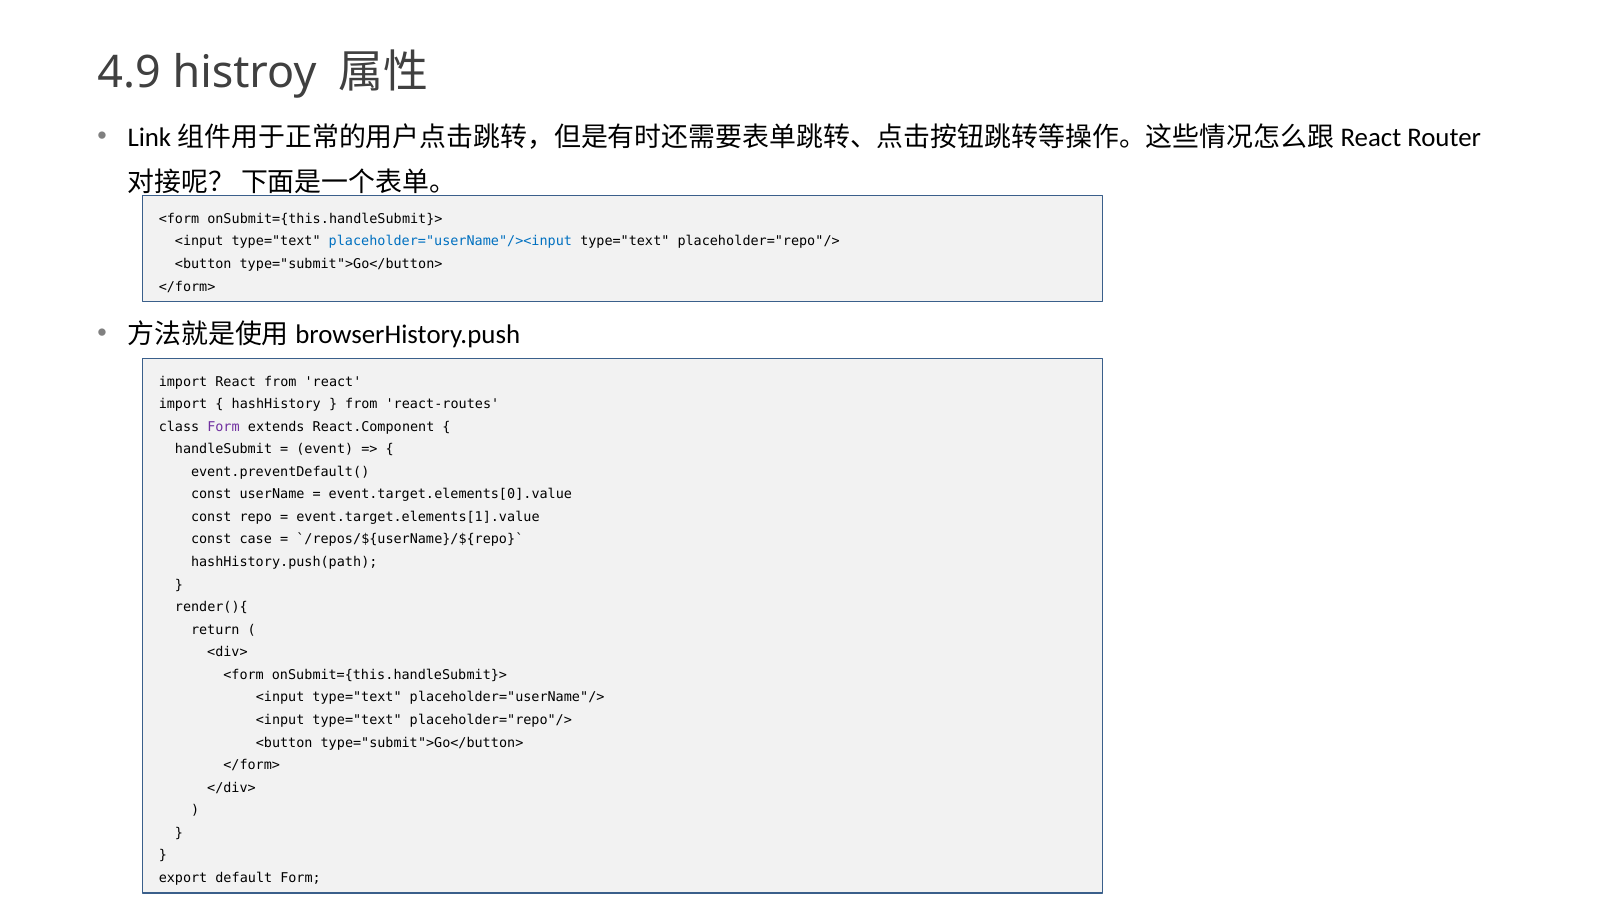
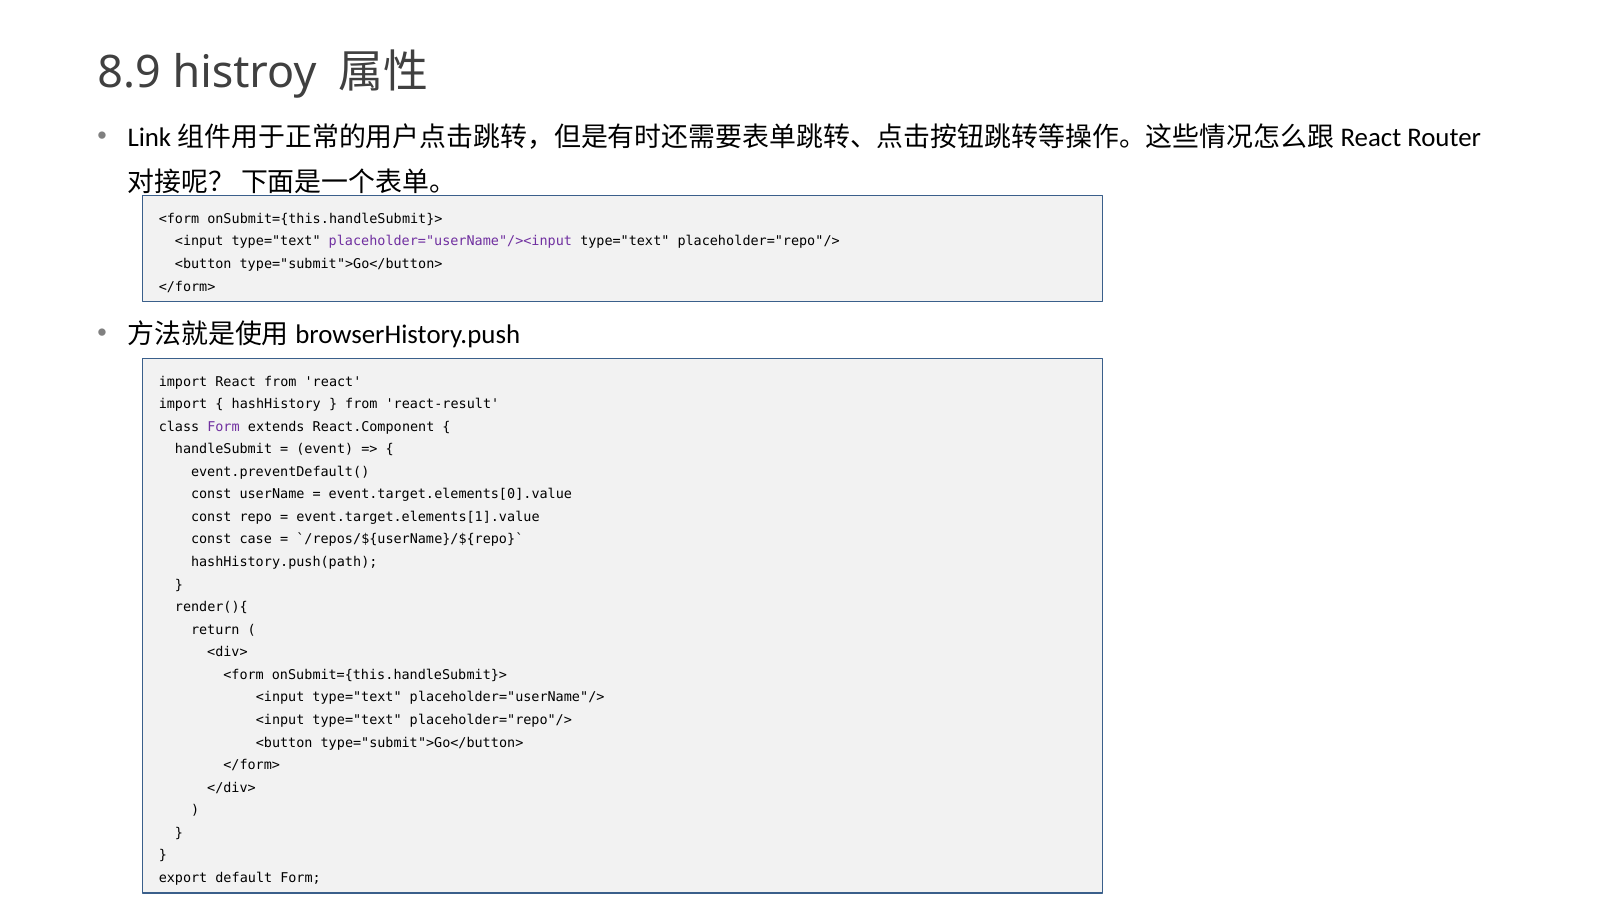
4.9: 4.9 -> 8.9
placeholder="userName"/><input colour: blue -> purple
react-routes: react-routes -> react-result
